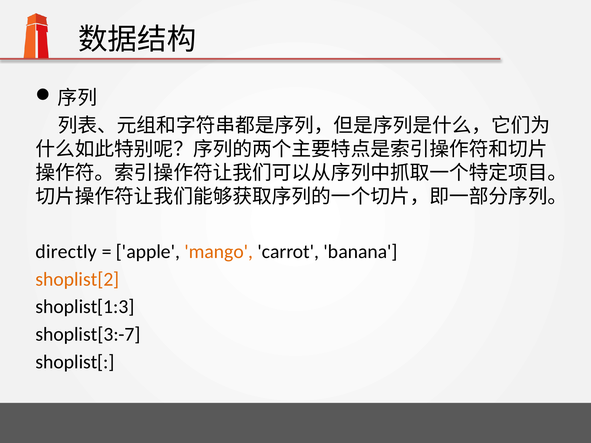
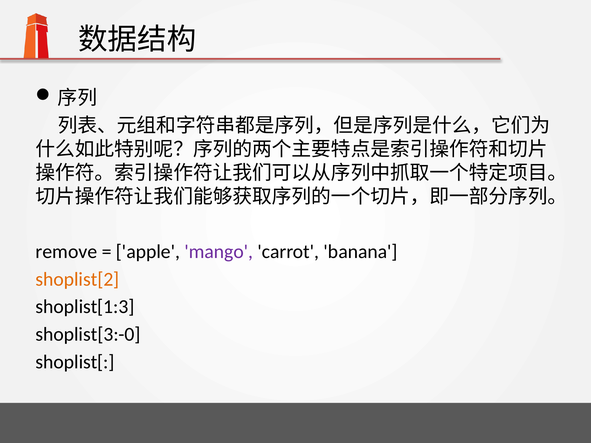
directly: directly -> remove
mango colour: orange -> purple
shoplist[3:-7: shoplist[3:-7 -> shoplist[3:-0
